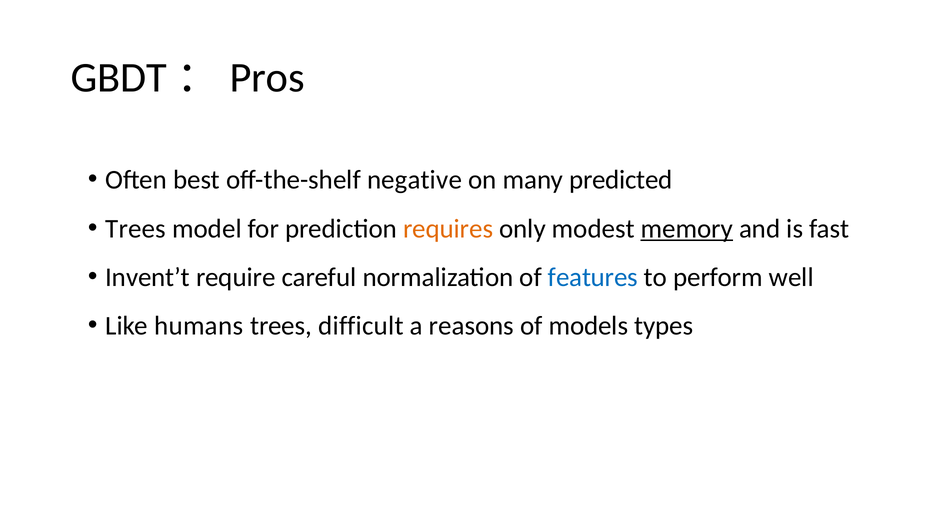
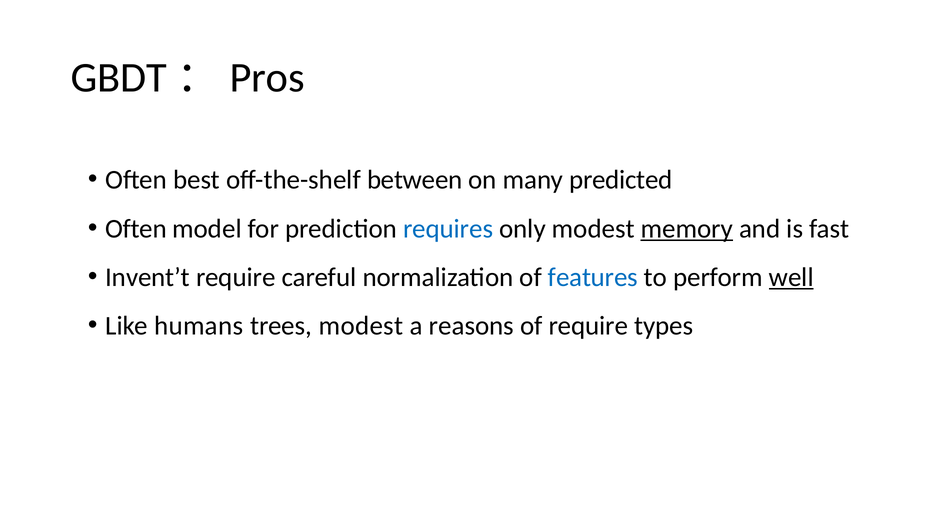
negative: negative -> between
Trees at (136, 229): Trees -> Often
requires colour: orange -> blue
well underline: none -> present
trees difficult: difficult -> modest
of models: models -> require
